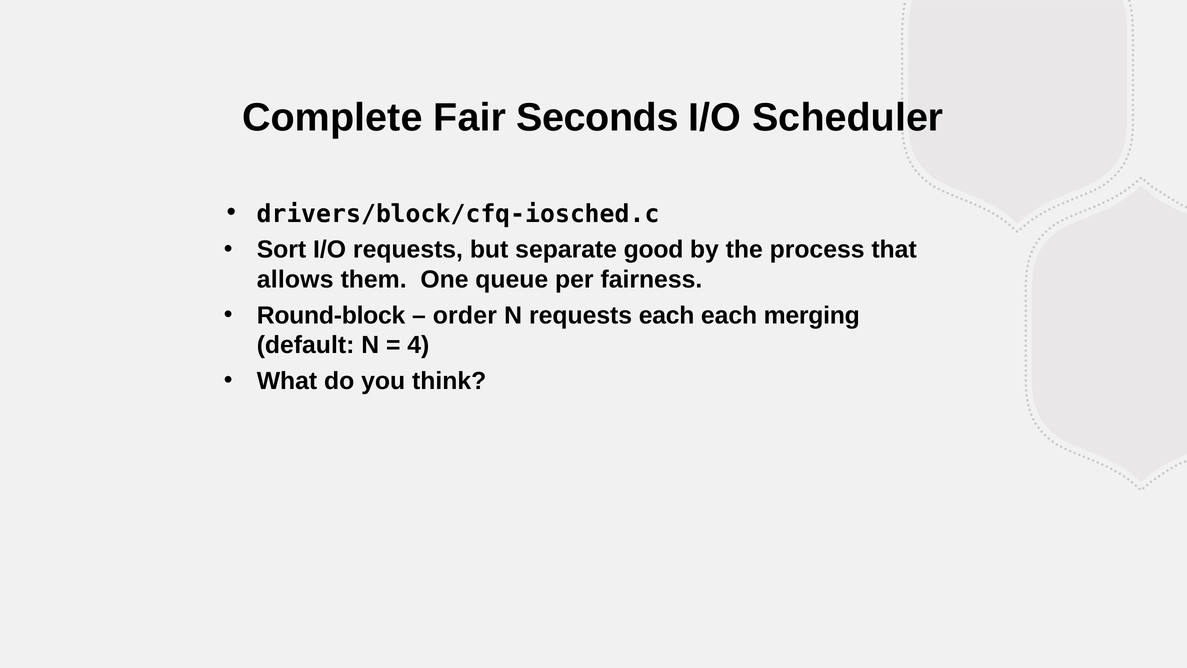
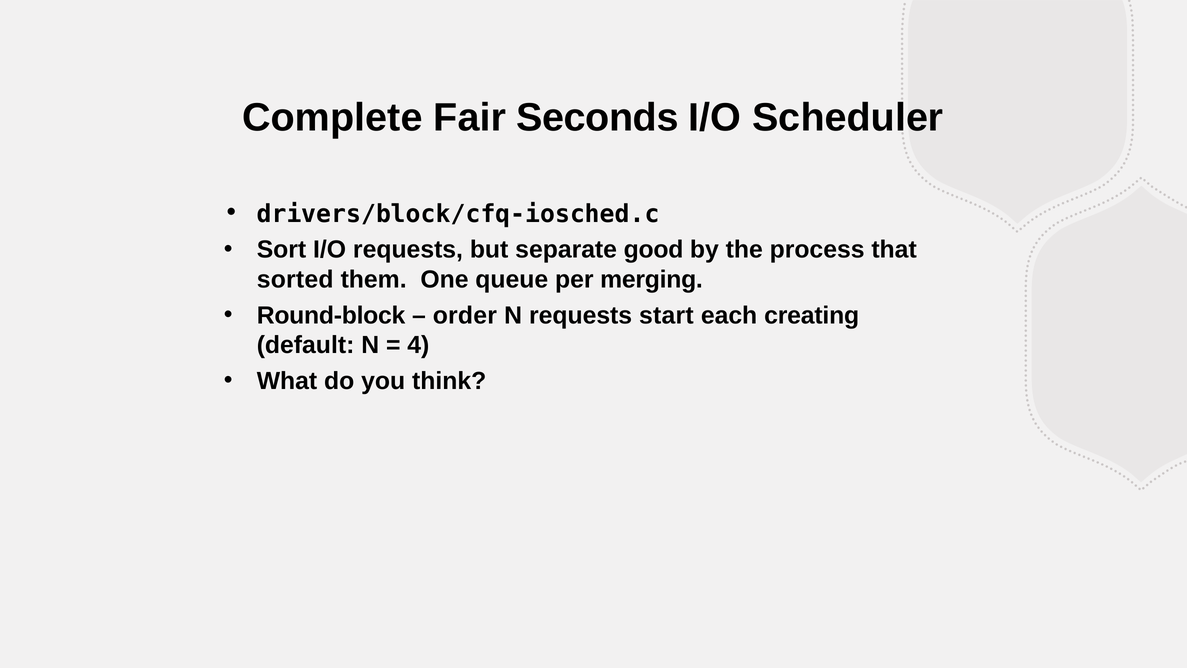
allows: allows -> sorted
fairness: fairness -> merging
requests each: each -> start
merging: merging -> creating
